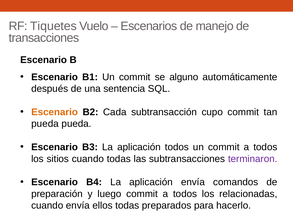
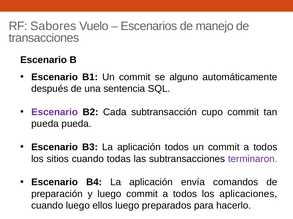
Tiquetes: Tiquetes -> Sabores
Escenario at (55, 112) colour: orange -> purple
relacionadas: relacionadas -> aplicaciones
cuando envía: envía -> luego
ellos todas: todas -> luego
